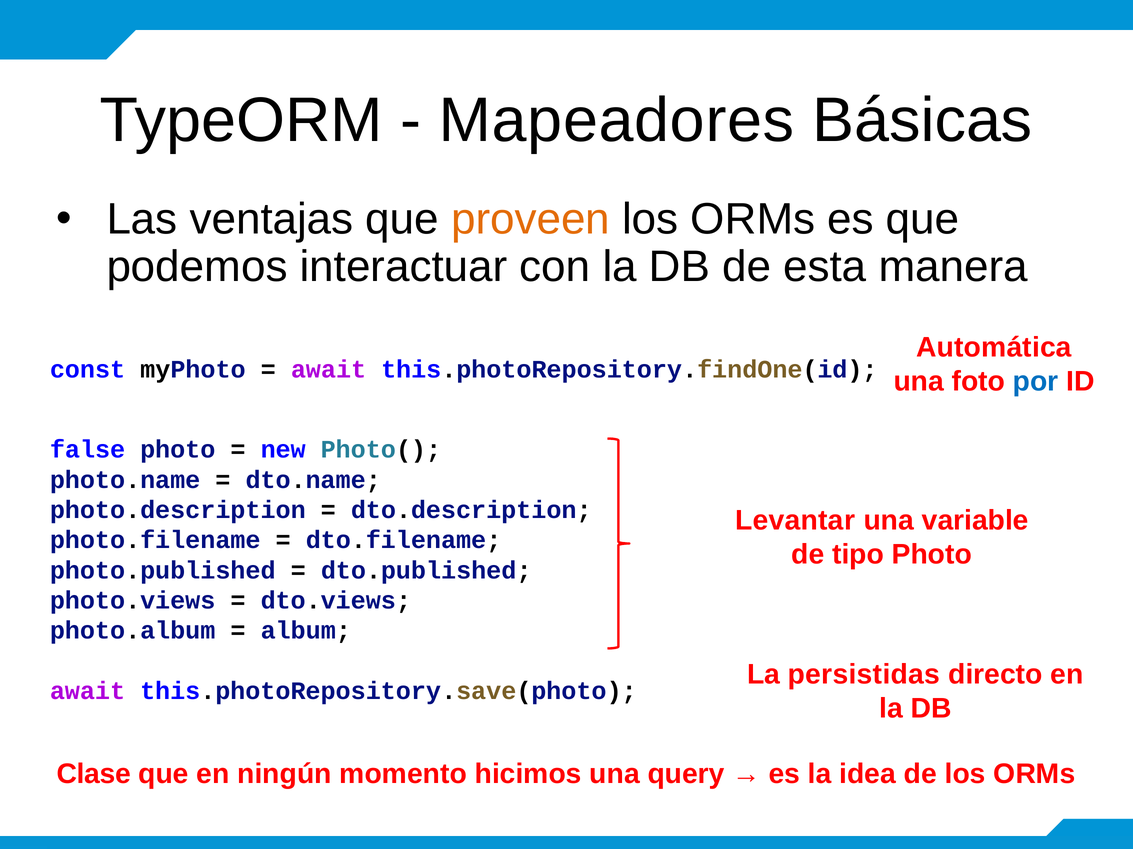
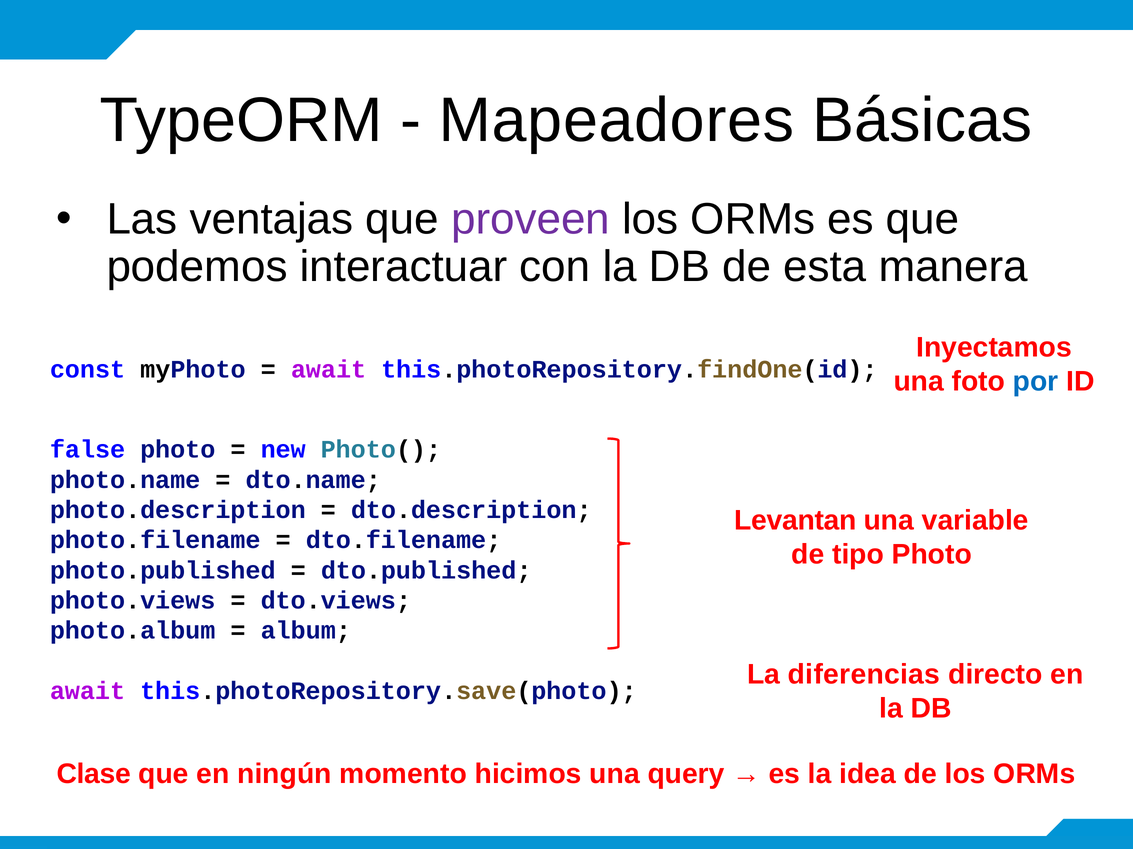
proveen colour: orange -> purple
Automática: Automática -> Inyectamos
Levantar: Levantar -> Levantan
persistidas: persistidas -> diferencias
